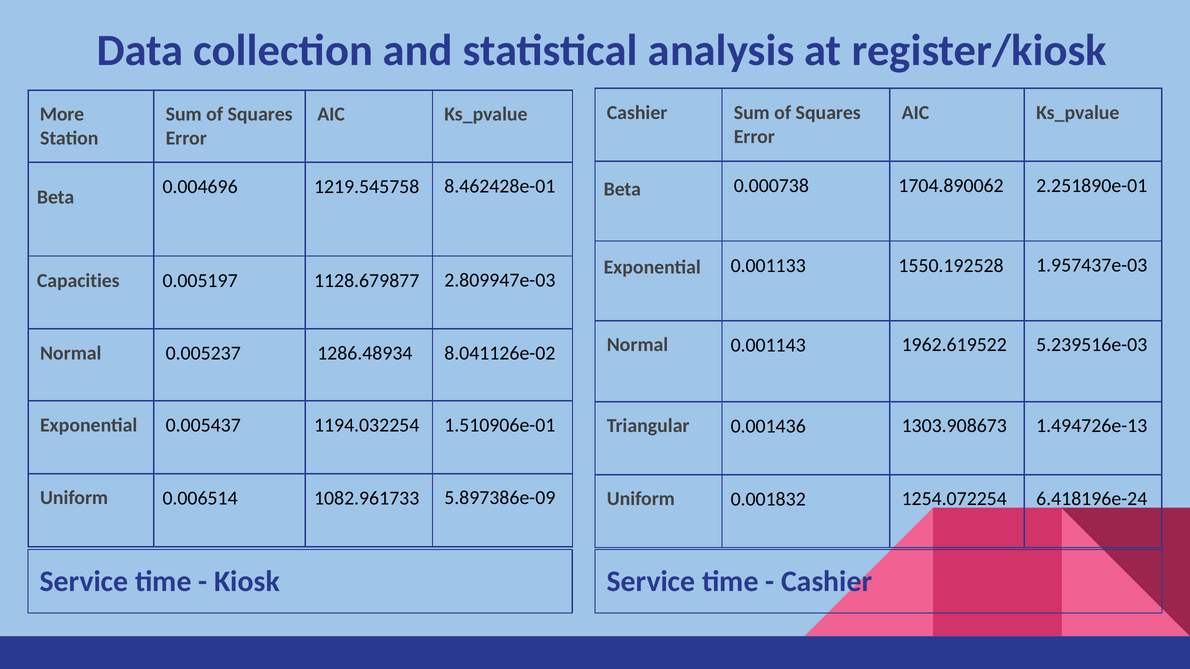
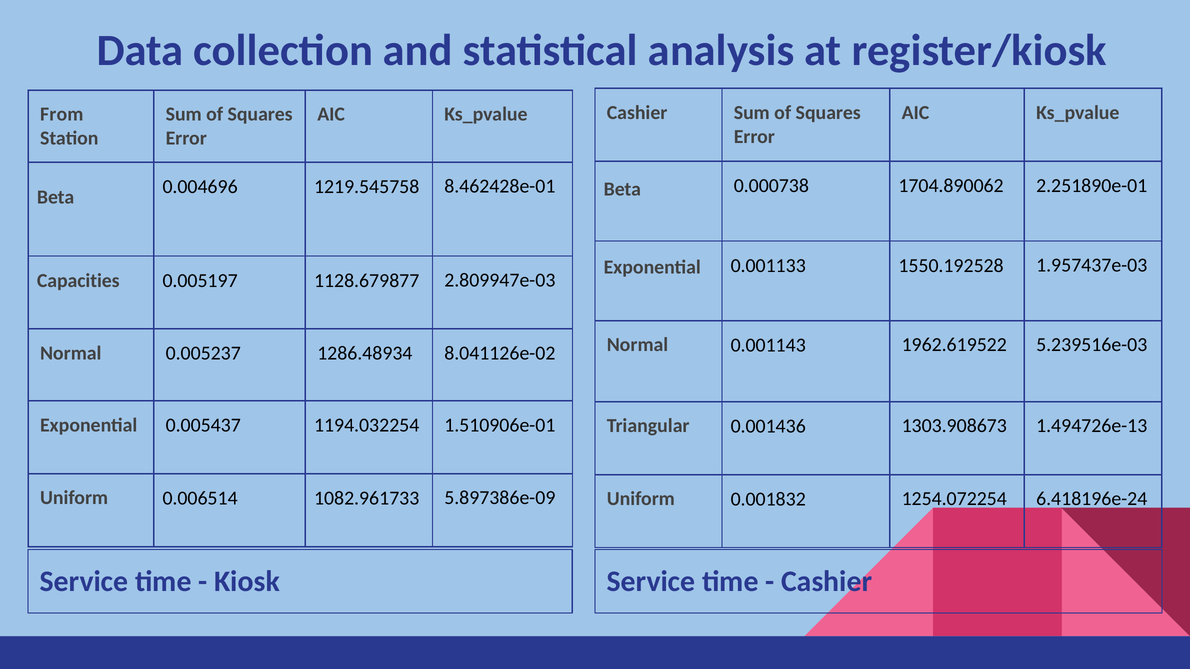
More: More -> From
